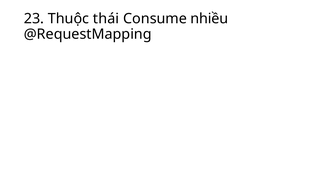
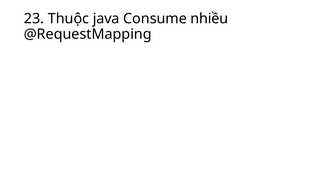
thái: thái -> java
